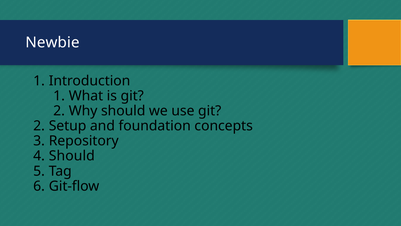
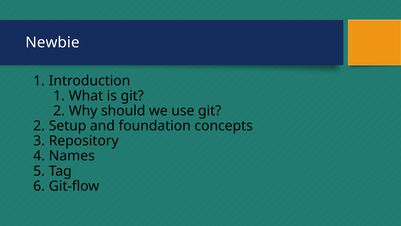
Should at (72, 156): Should -> Names
